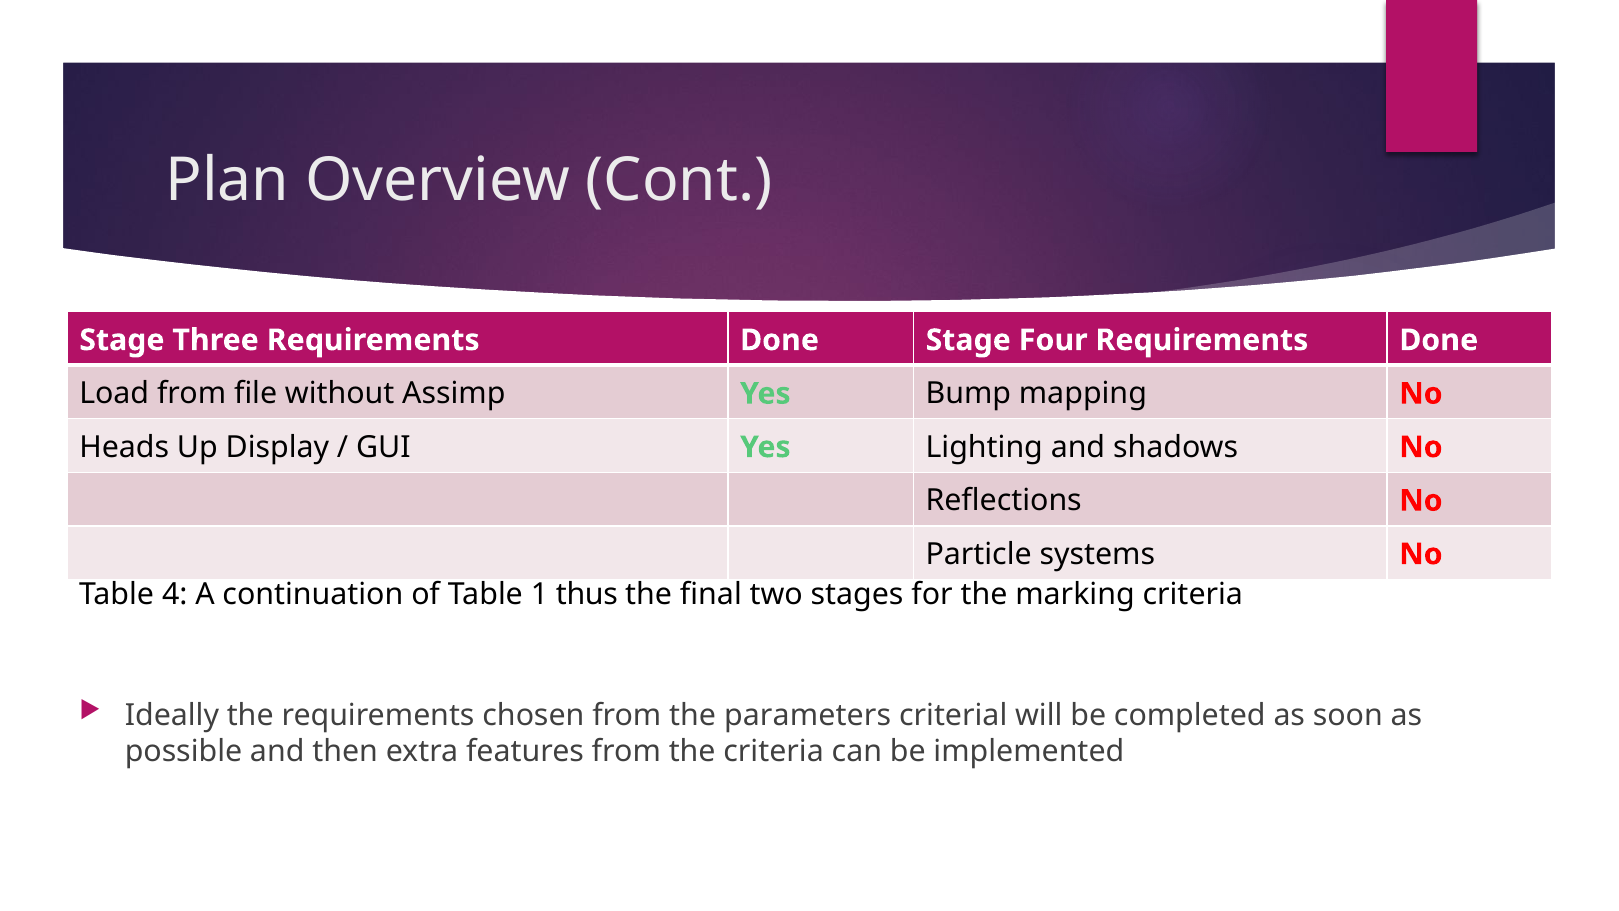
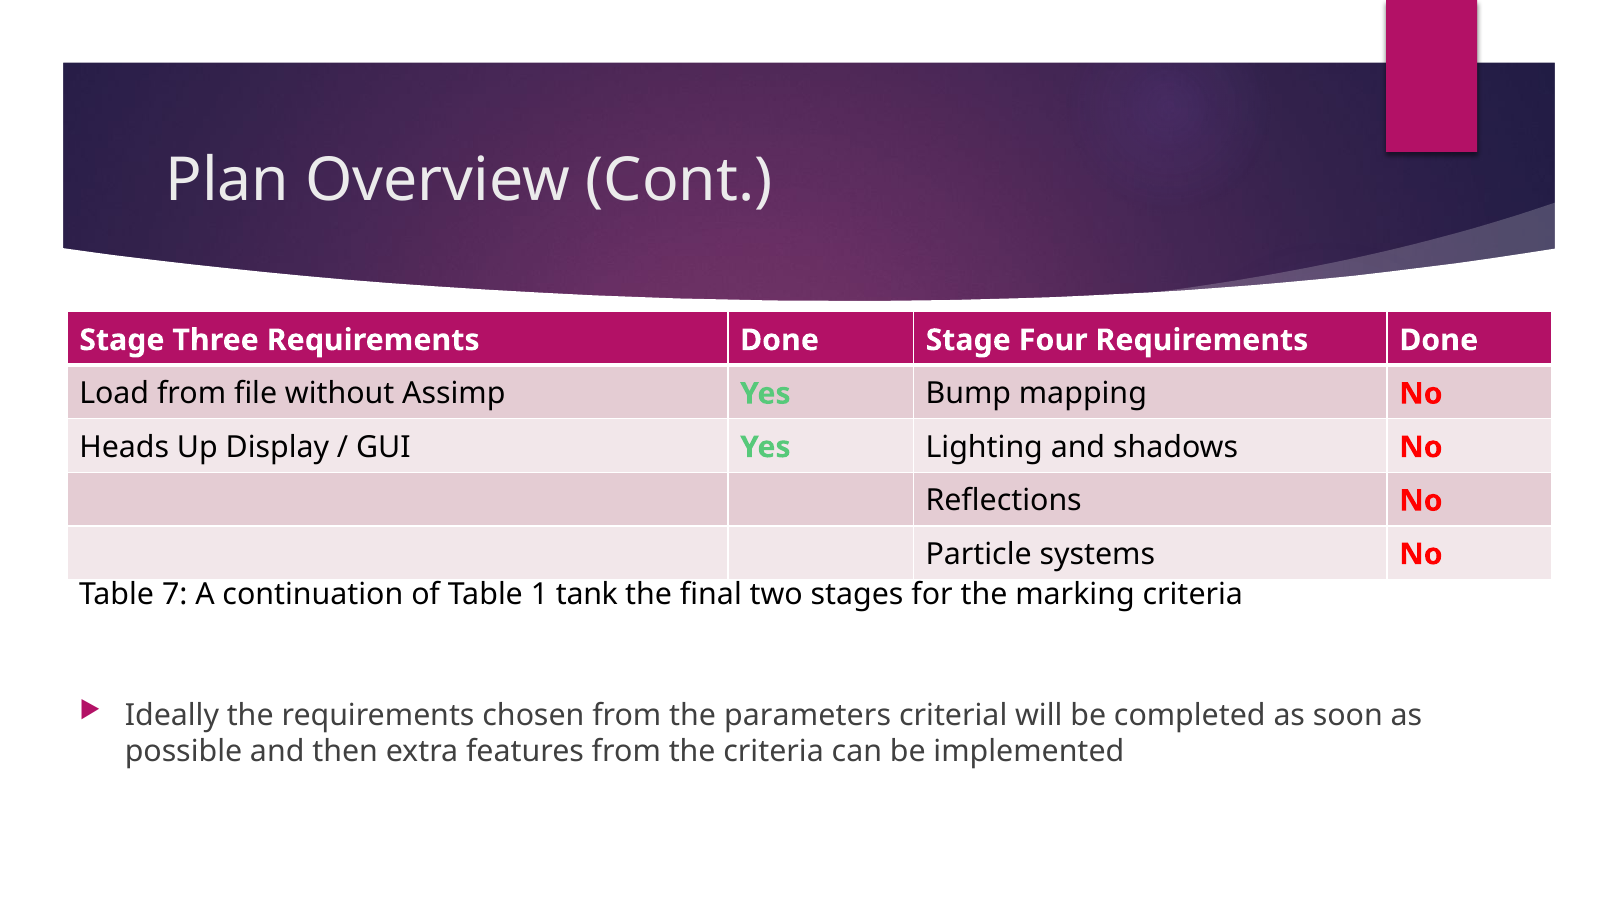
4: 4 -> 7
thus: thus -> tank
